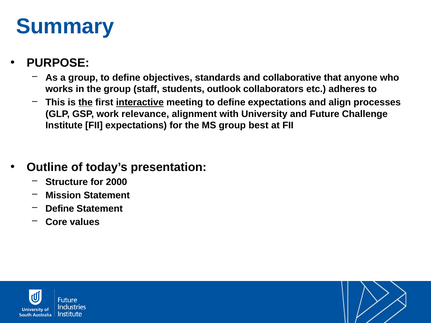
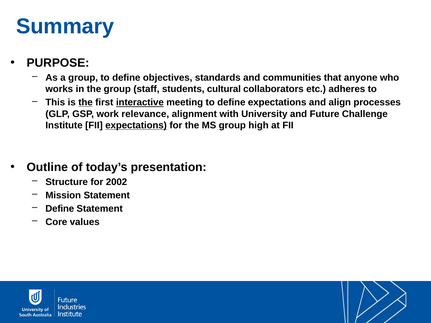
collaborative: collaborative -> communities
outlook: outlook -> cultural
expectations at (136, 125) underline: none -> present
best: best -> high
2000: 2000 -> 2002
